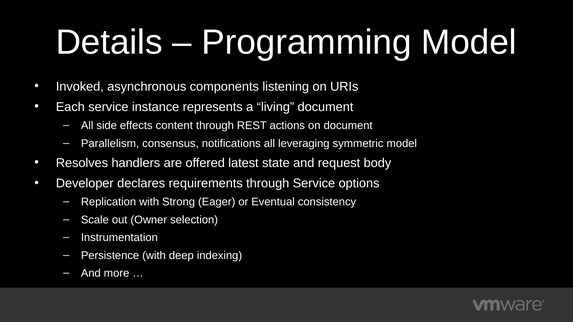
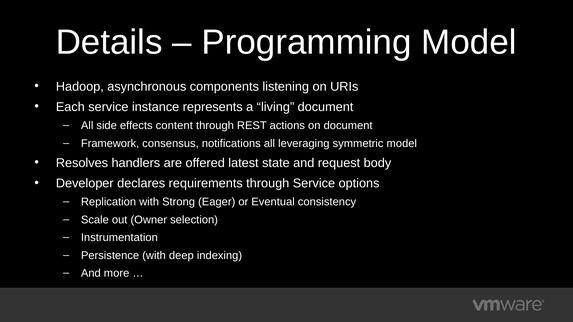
Invoked: Invoked -> Hadoop
Parallelism: Parallelism -> Framework
